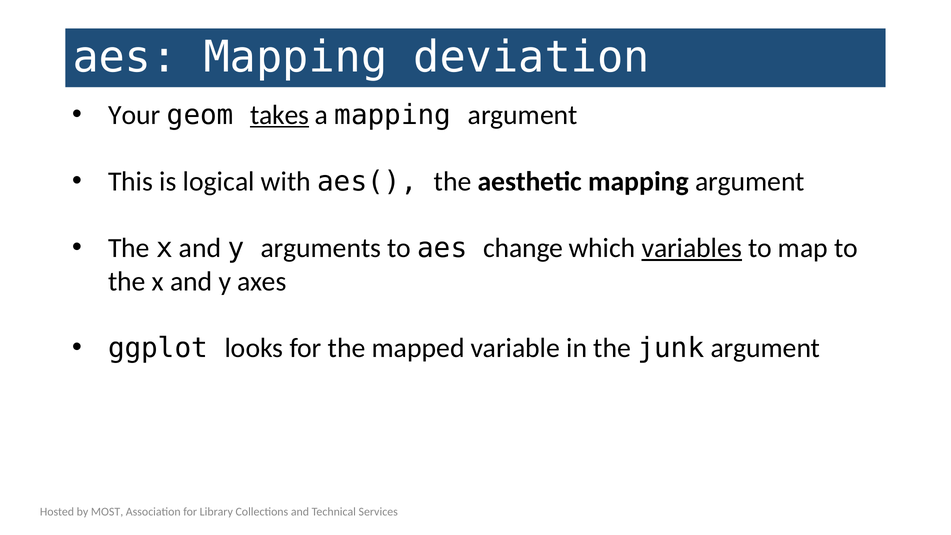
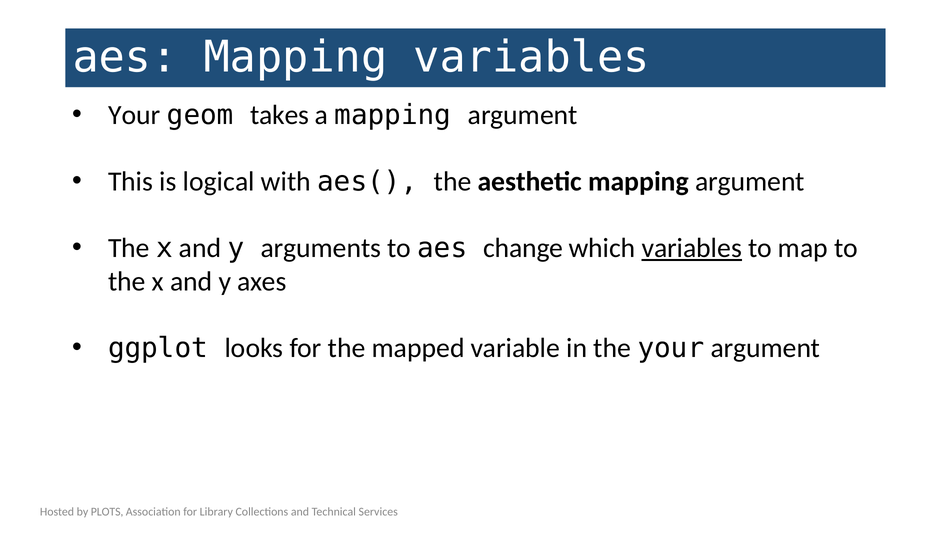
Mapping deviation: deviation -> variables
takes underline: present -> none
the junk: junk -> your
MOST: MOST -> PLOTS
